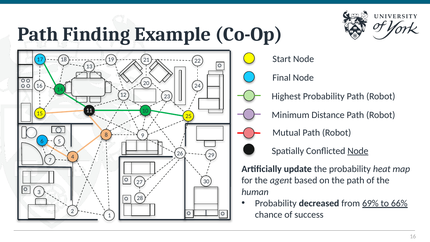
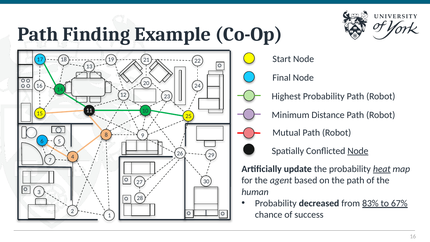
heat underline: none -> present
69%: 69% -> 83%
66%: 66% -> 67%
